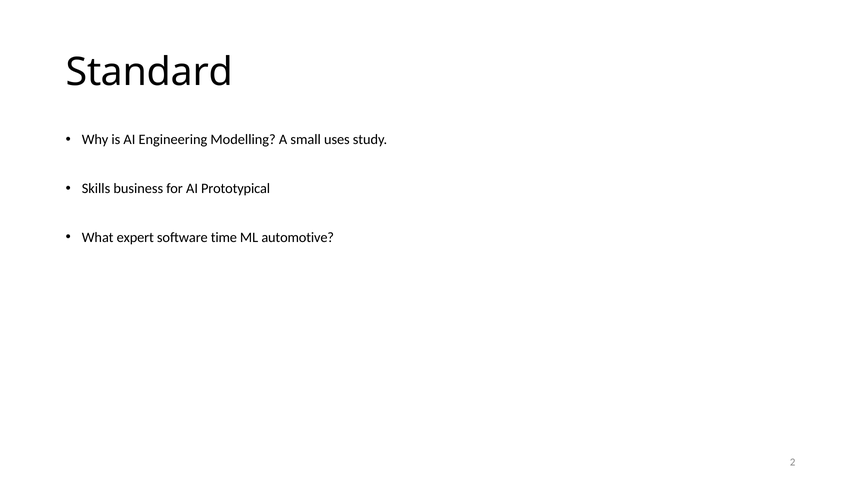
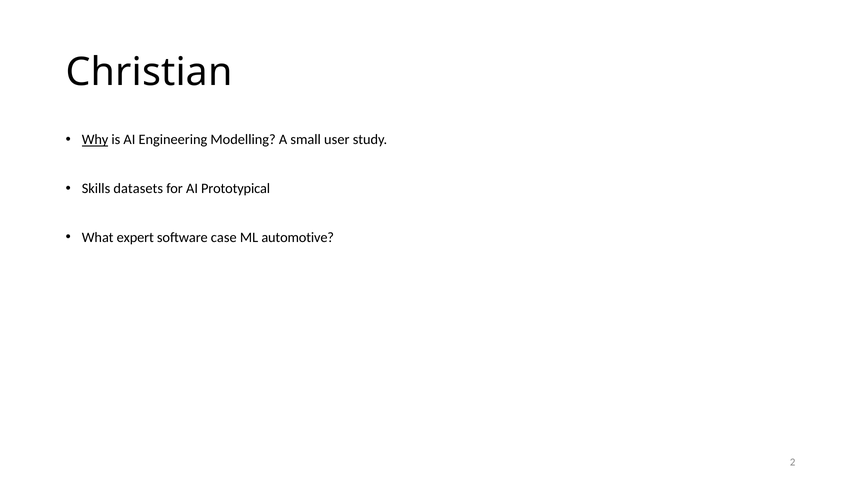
Standard: Standard -> Christian
Why underline: none -> present
uses: uses -> user
business: business -> datasets
time: time -> case
